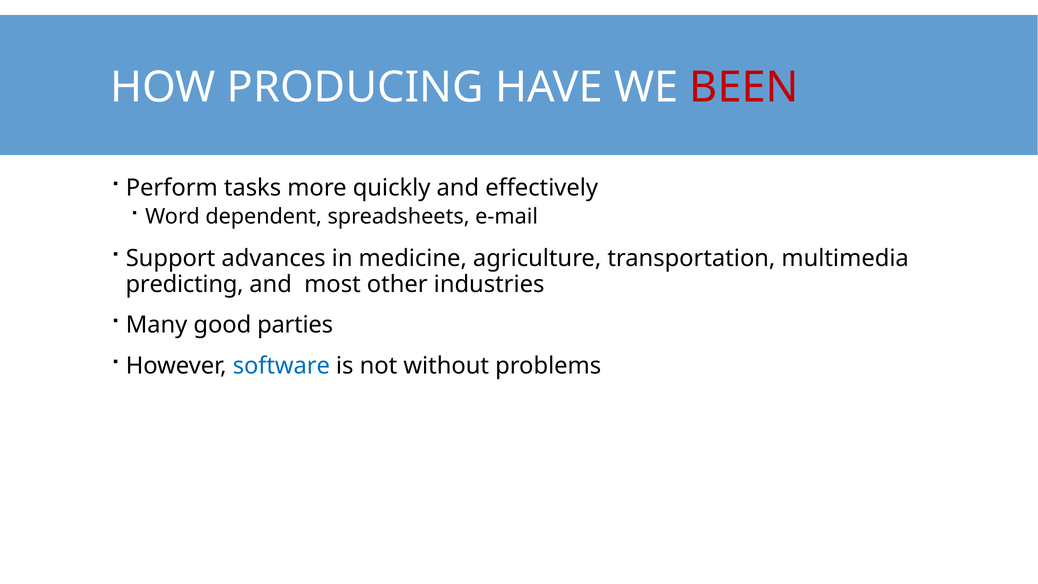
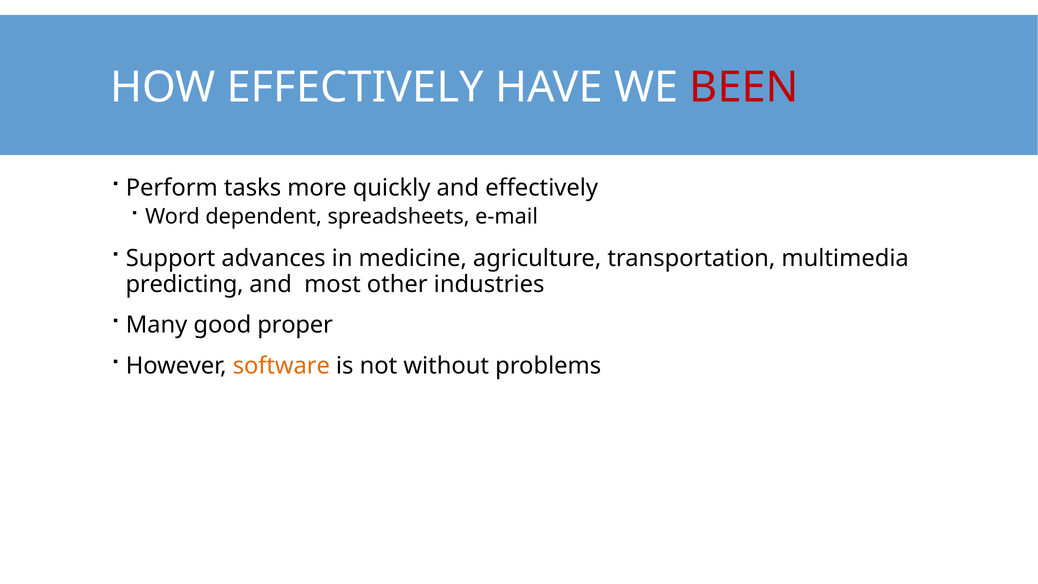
HOW PRODUCING: PRODUCING -> EFFECTIVELY
parties: parties -> proper
software colour: blue -> orange
